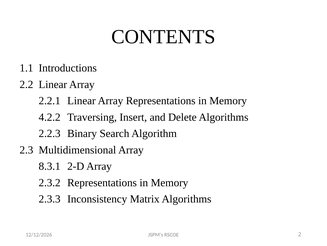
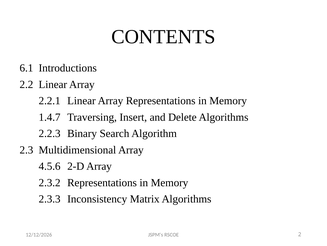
1.1: 1.1 -> 6.1
4.2.2: 4.2.2 -> 1.4.7
8.3.1: 8.3.1 -> 4.5.6
